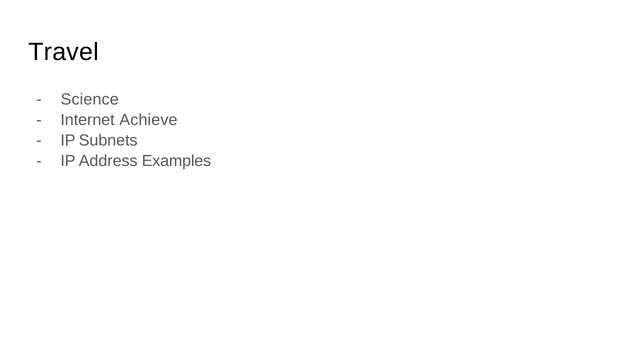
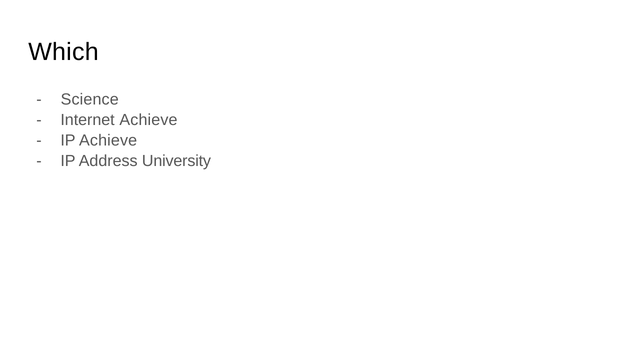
Travel: Travel -> Which
IP Subnets: Subnets -> Achieve
Examples: Examples -> University
